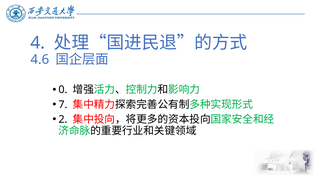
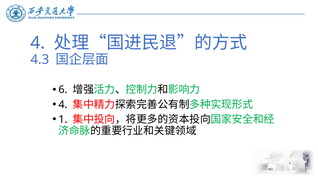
4.6: 4.6 -> 4.3
0: 0 -> 6
7 at (63, 104): 7 -> 4
2: 2 -> 1
